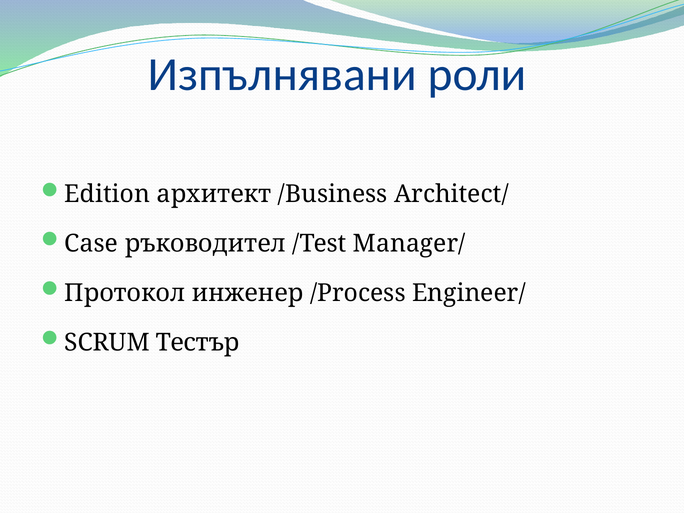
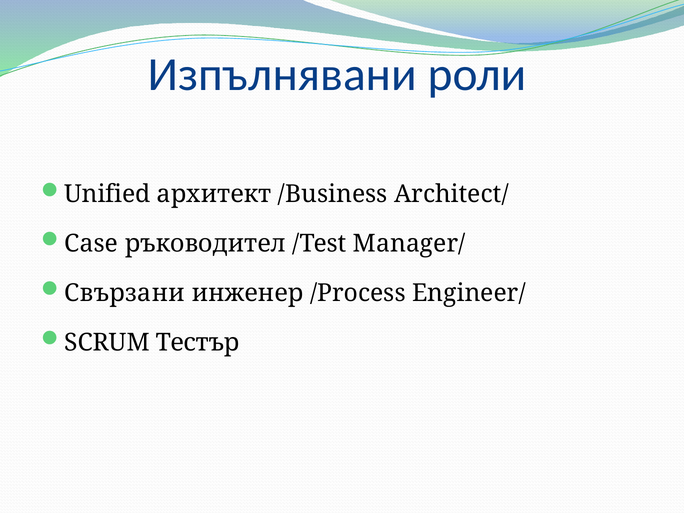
Edition: Edition -> Unified
Протокол: Протокол -> Свързани
